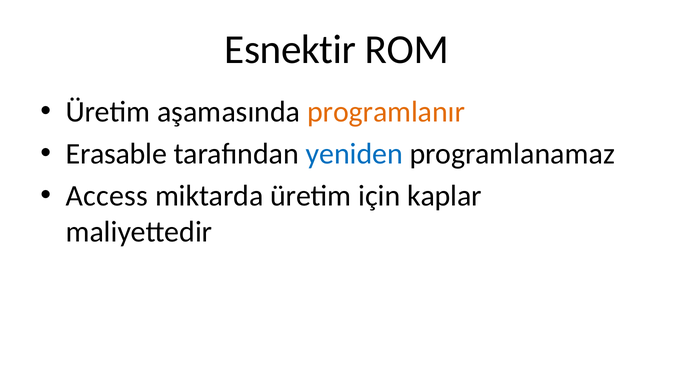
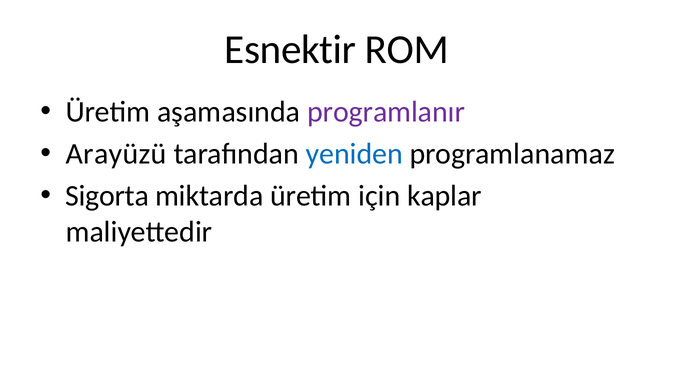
programlanır colour: orange -> purple
Erasable: Erasable -> Arayüzü
Access: Access -> Sigorta
